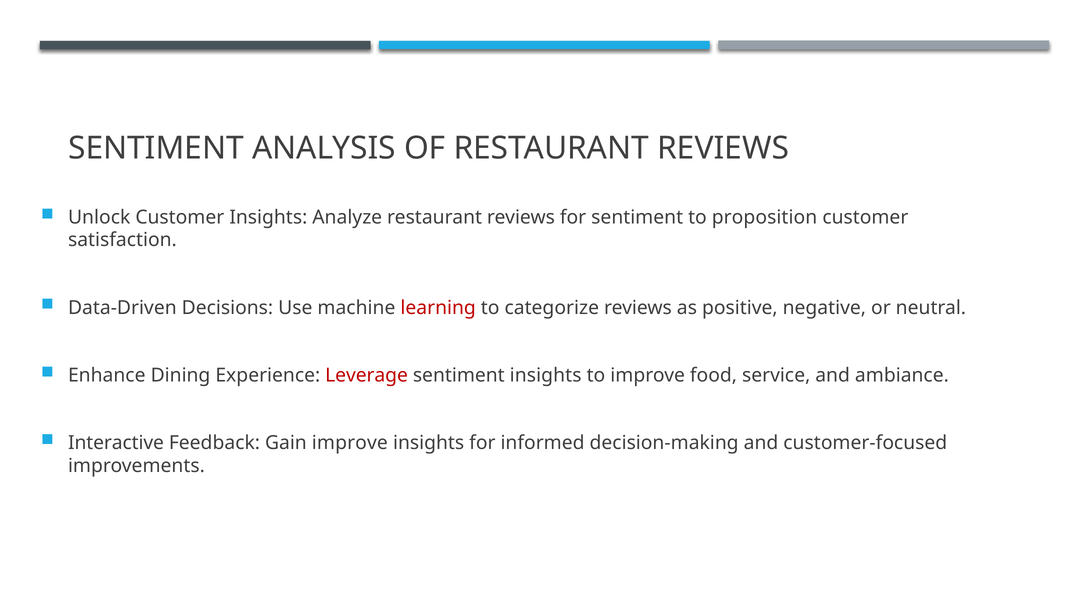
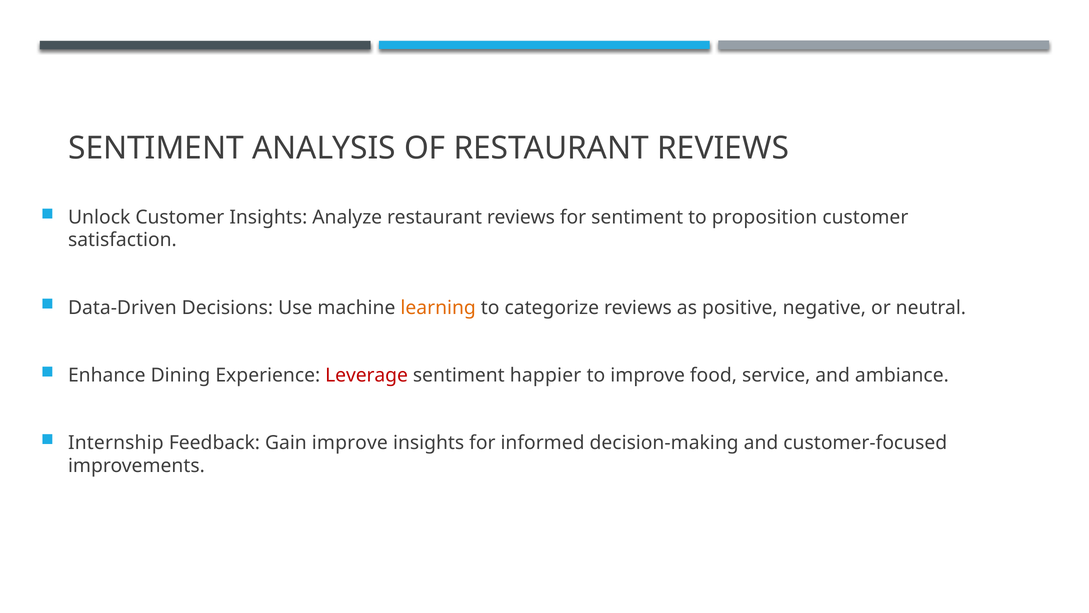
learning colour: red -> orange
sentiment insights: insights -> happier
Interactive: Interactive -> Internship
